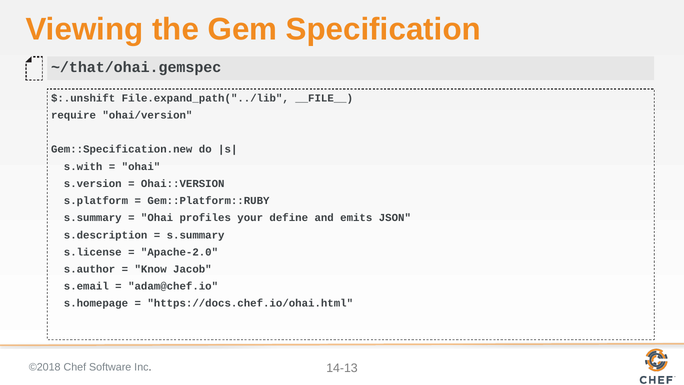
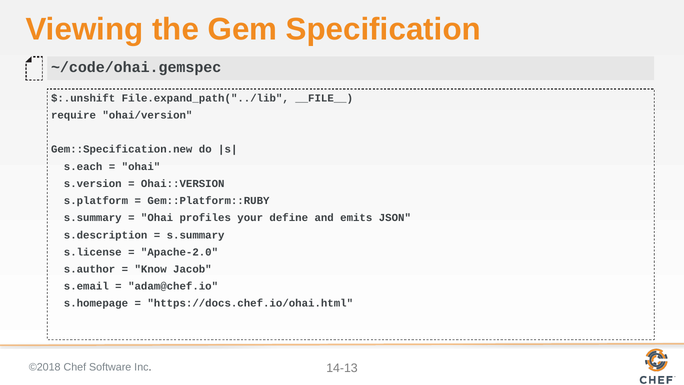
~/that/ohai.gemspec: ~/that/ohai.gemspec -> ~/code/ohai.gemspec
s.with: s.with -> s.each
